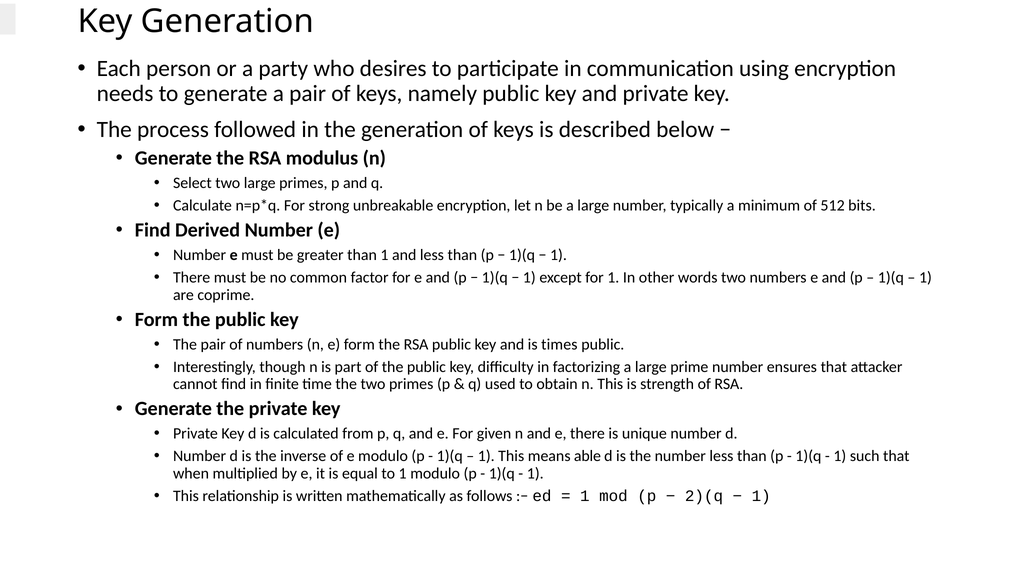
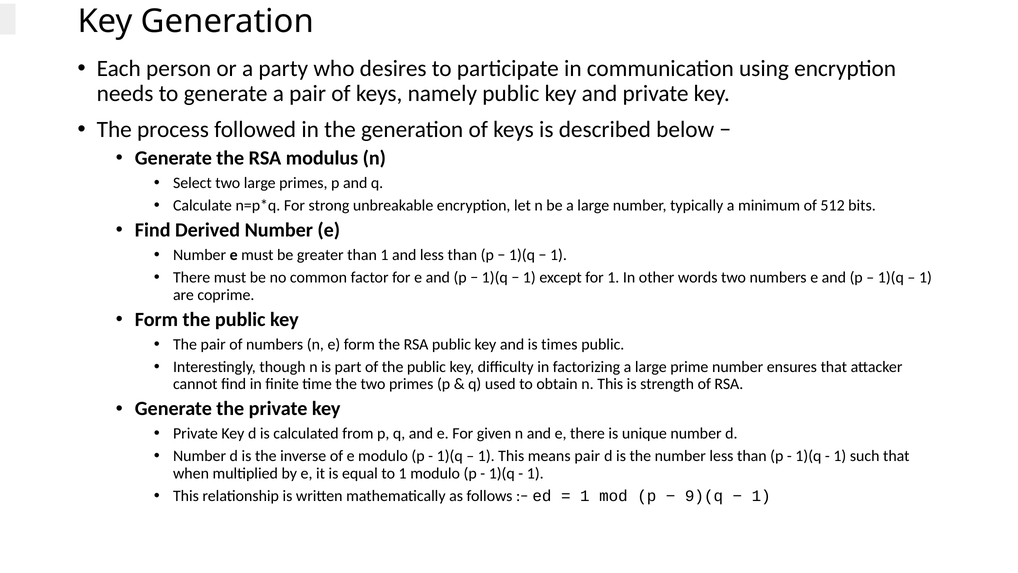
means able: able -> pair
2)(q: 2)(q -> 9)(q
